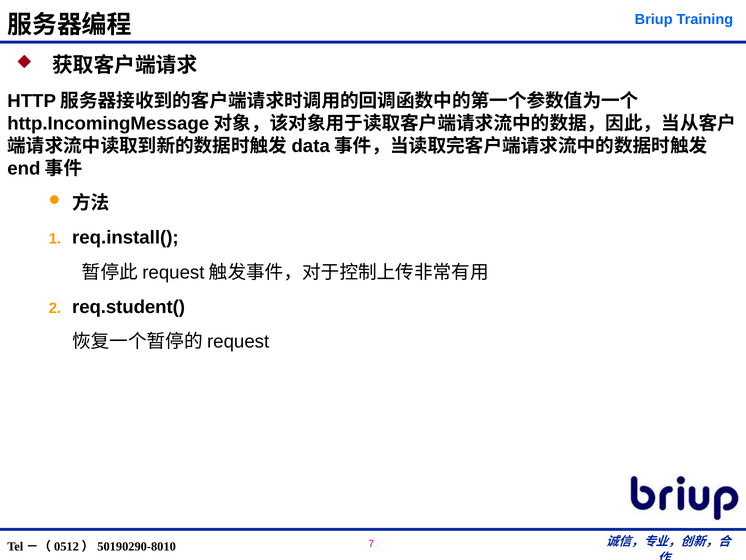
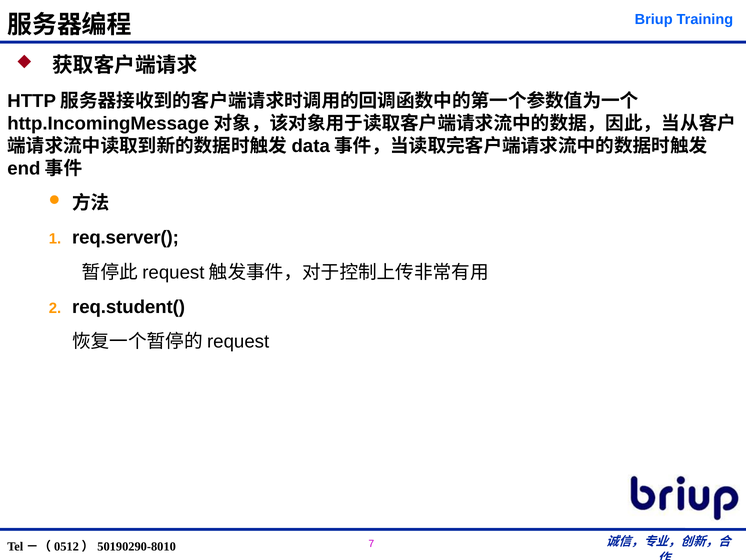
req.install(: req.install( -> req.server(
